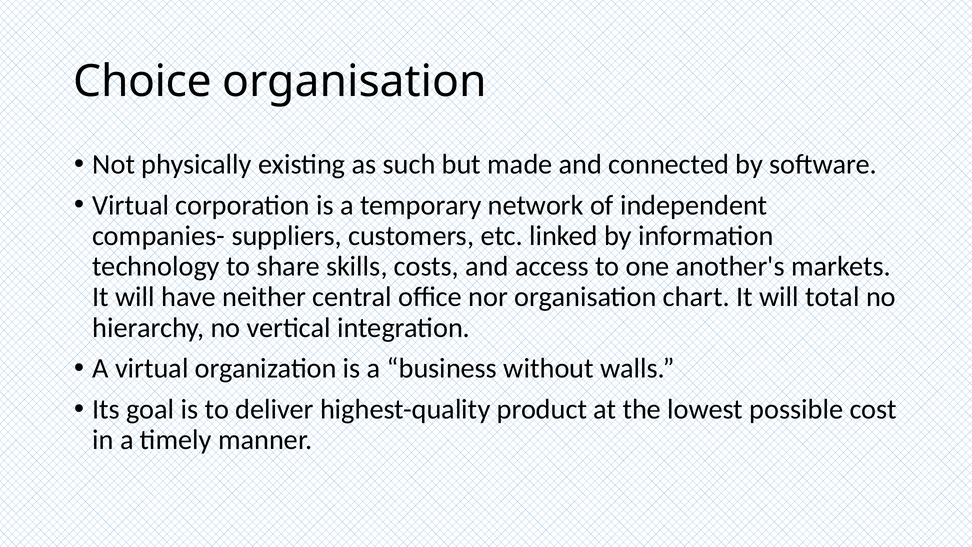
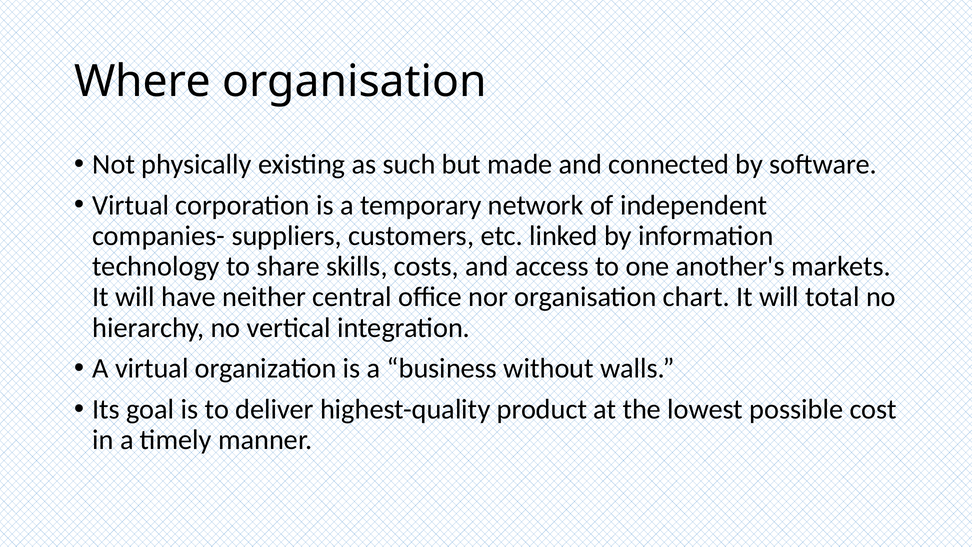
Choice: Choice -> Where
